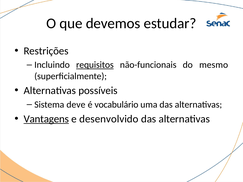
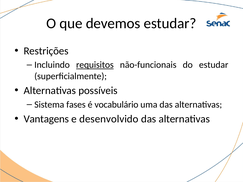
do mesmo: mesmo -> estudar
deve: deve -> fases
Vantagens underline: present -> none
